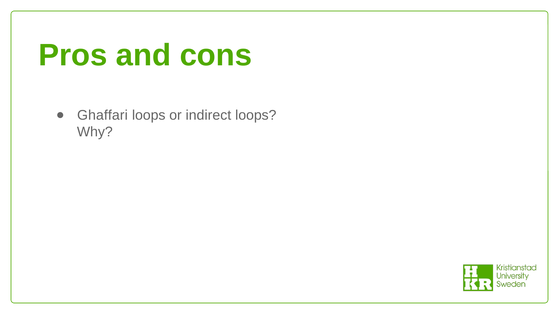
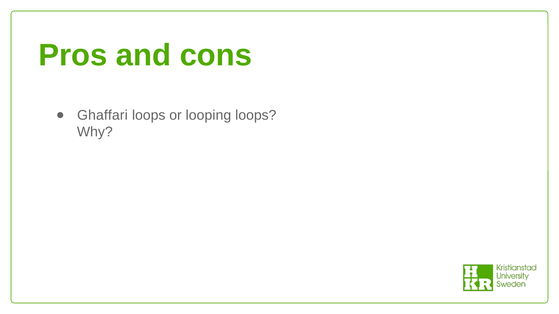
indirect: indirect -> looping
